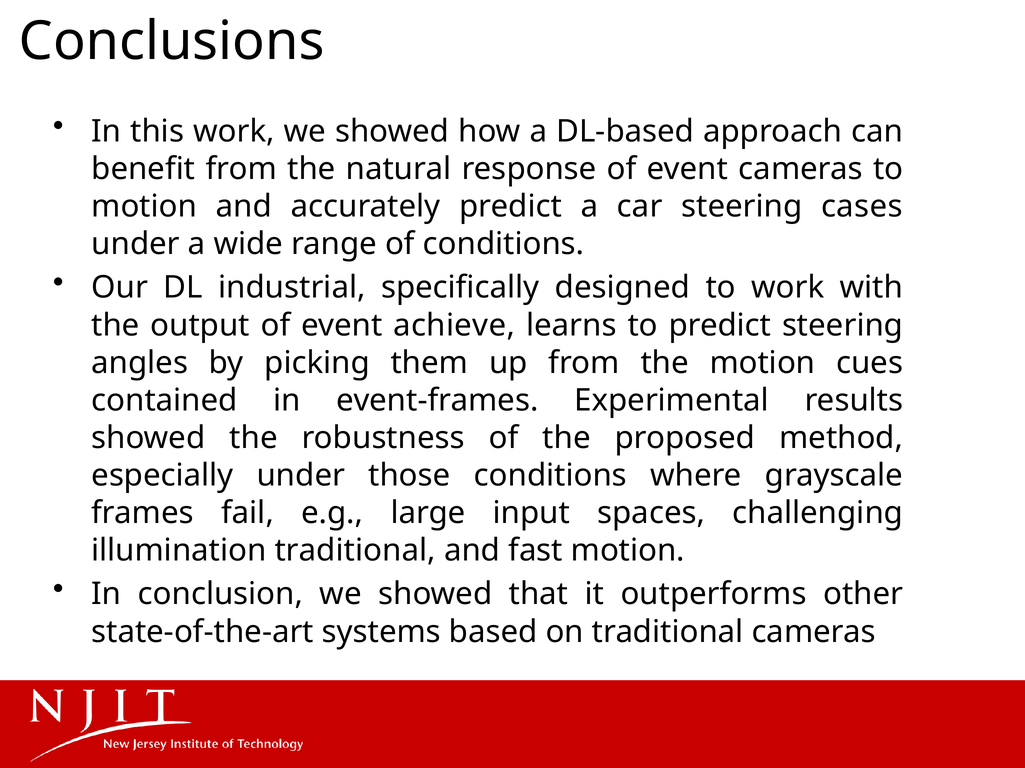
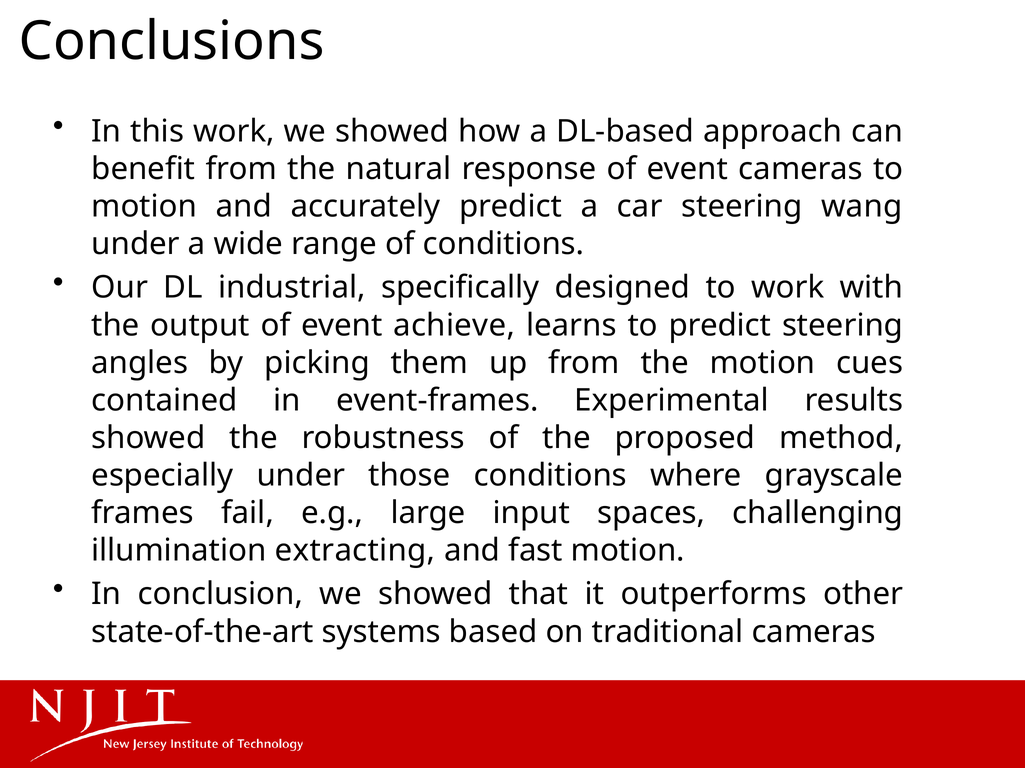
cases: cases -> wang
illumination traditional: traditional -> extracting
